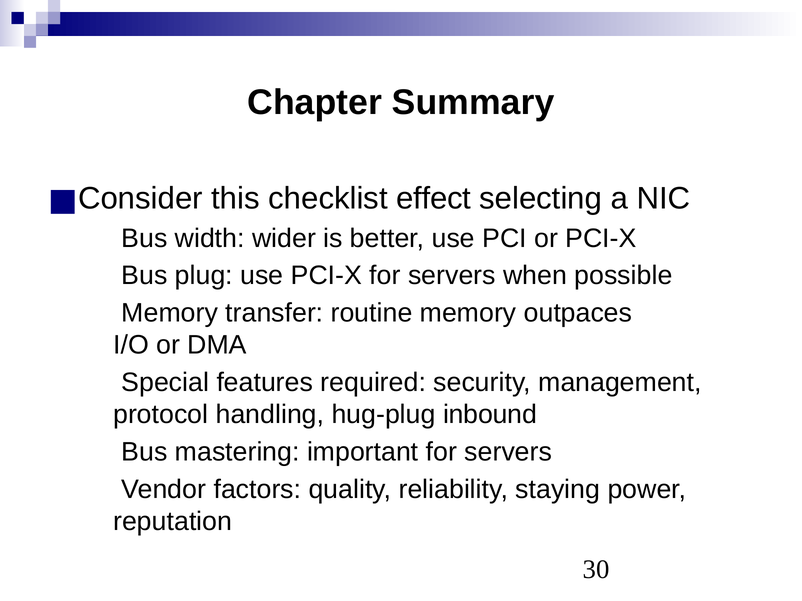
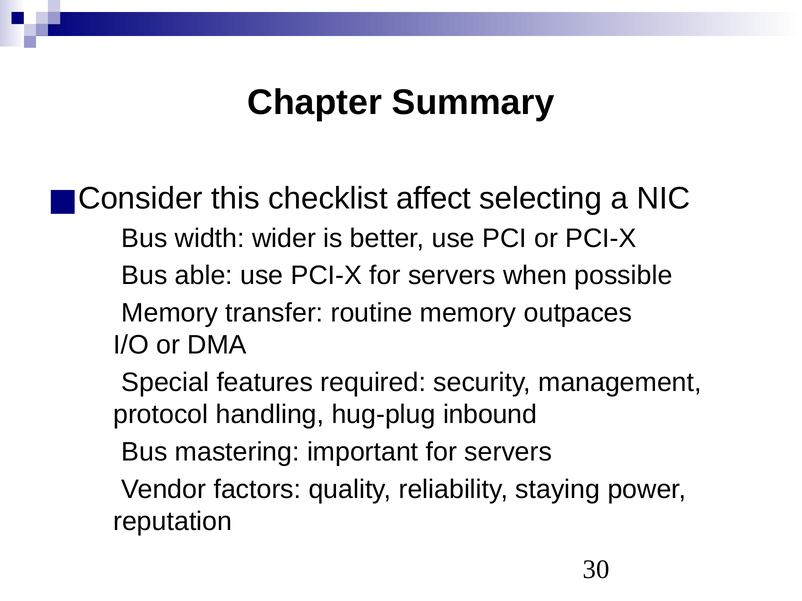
effect: effect -> affect
plug: plug -> able
